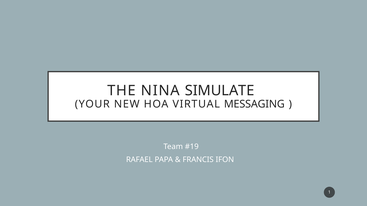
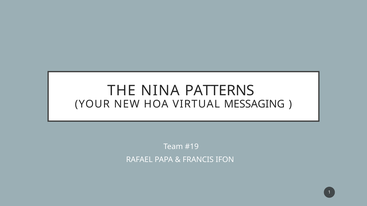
SIMULATE: SIMULATE -> PATTERNS
